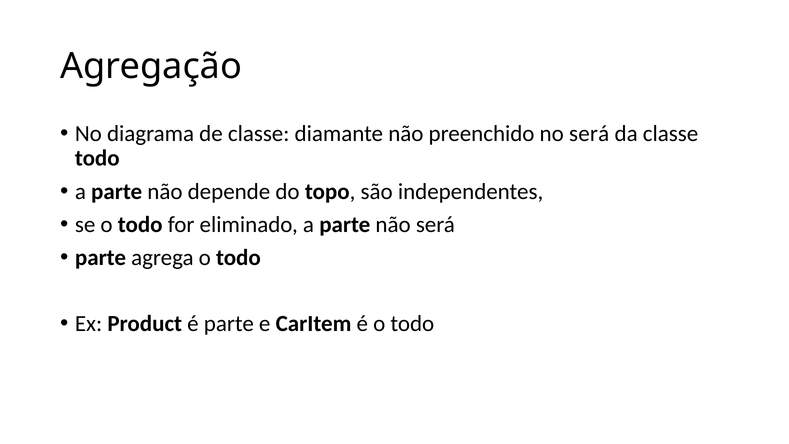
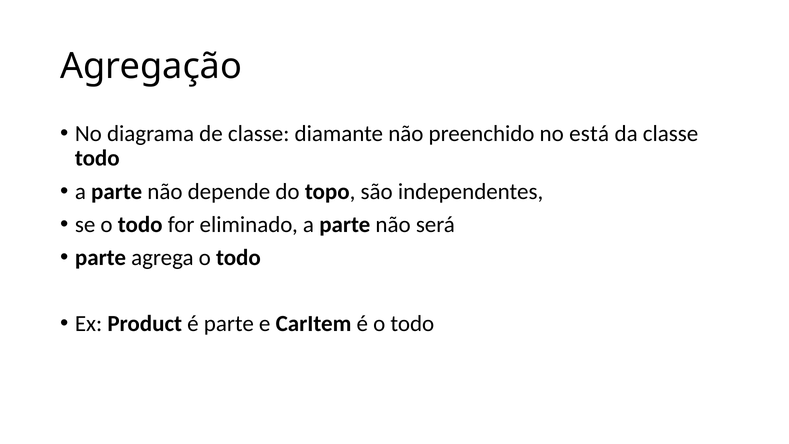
no será: será -> está
